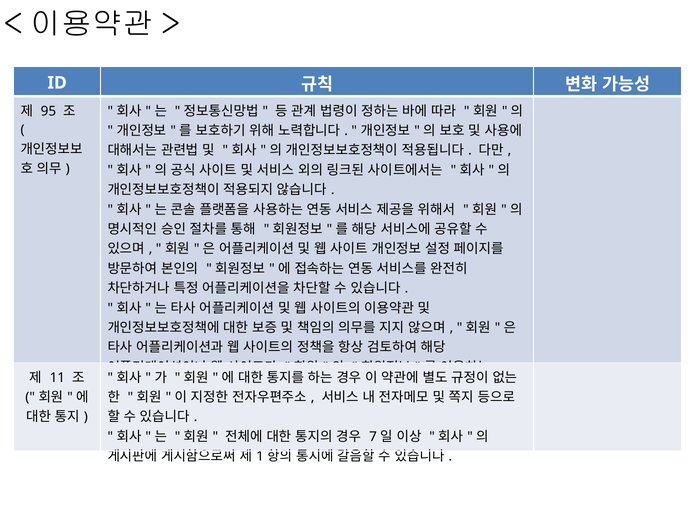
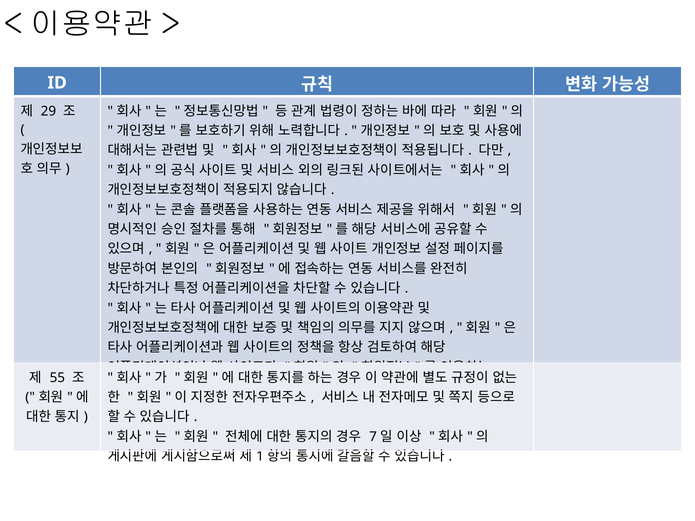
95: 95 -> 29
11: 11 -> 55
